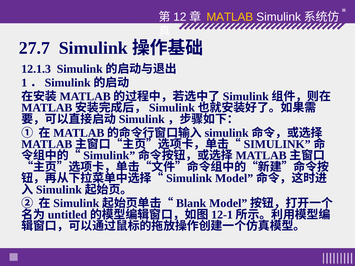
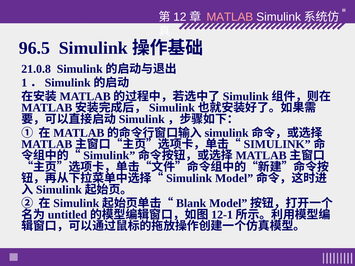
MATLAB colour: yellow -> pink
27.7: 27.7 -> 96.5
12.1.3: 12.1.3 -> 21.0.8
